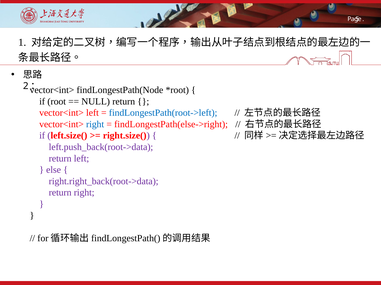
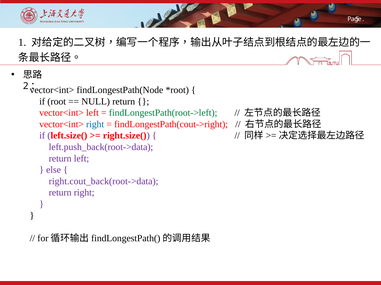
findLongestPath(root->left colour: blue -> green
findLongestPath(else->right: findLongestPath(else->right -> findLongestPath(cout->right
right.right_back(root->data: right.right_back(root->data -> right.cout_back(root->data
